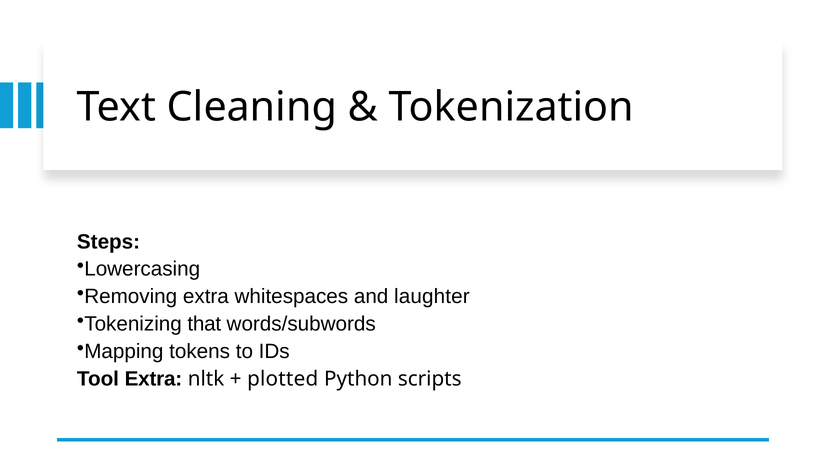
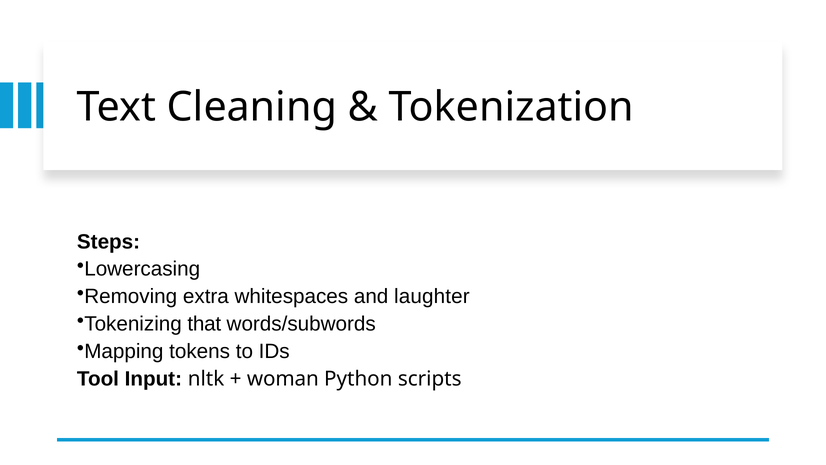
Tool Extra: Extra -> Input
plotted: plotted -> woman
